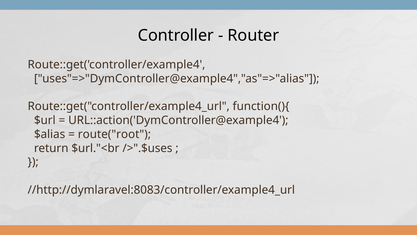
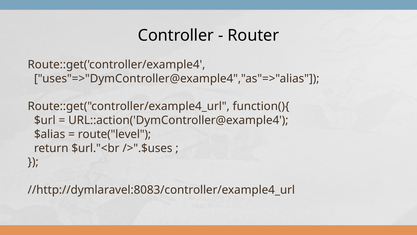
route("root: route("root -> route("level
